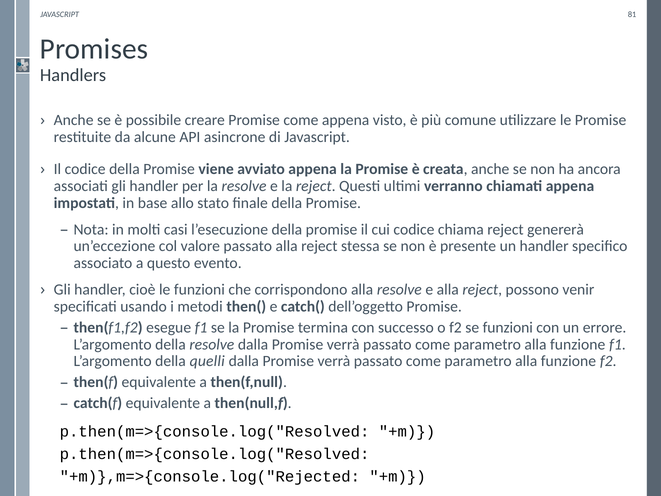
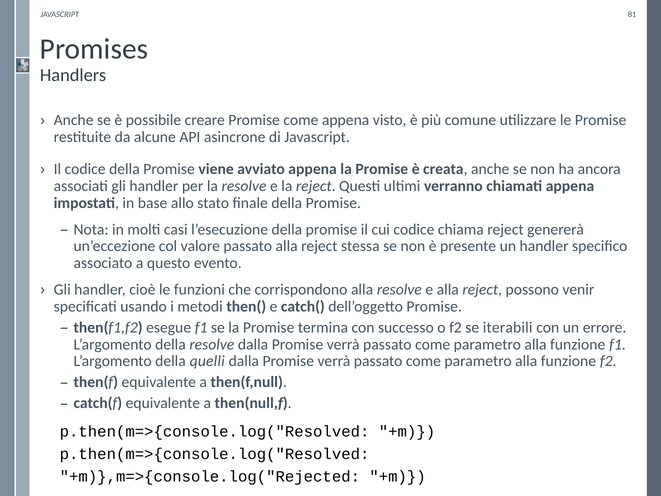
se funzioni: funzioni -> iterabili
